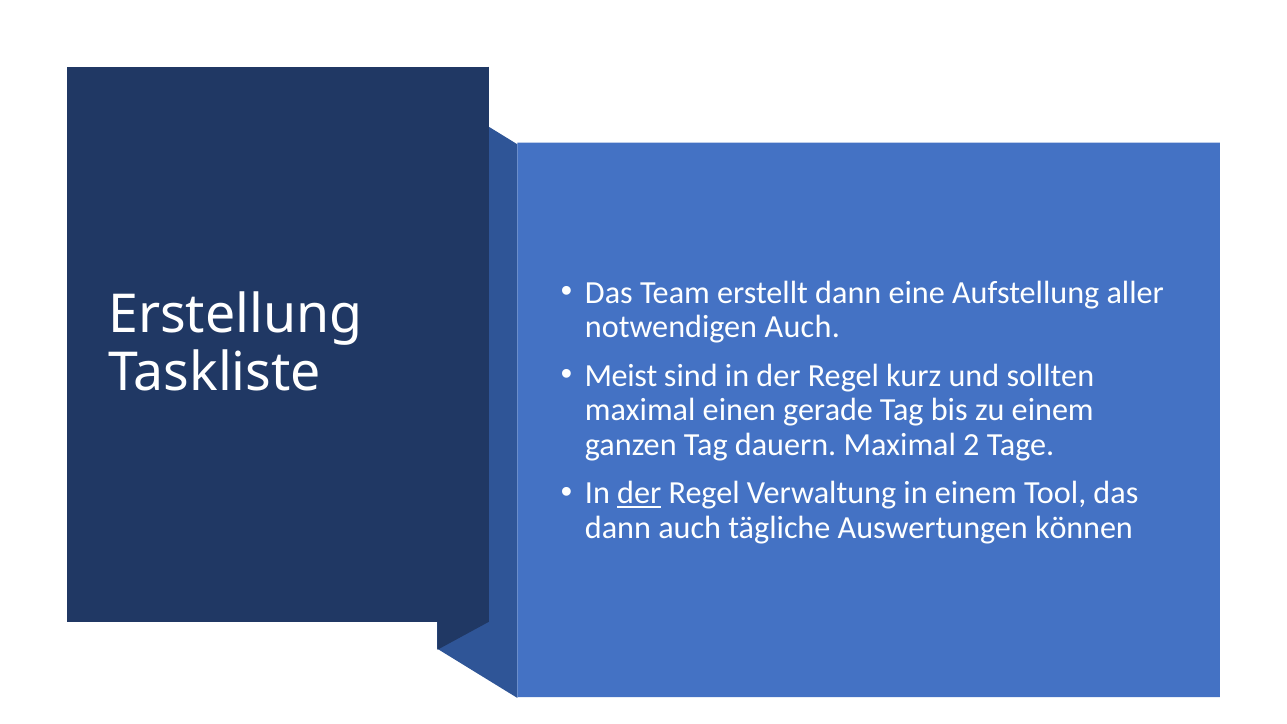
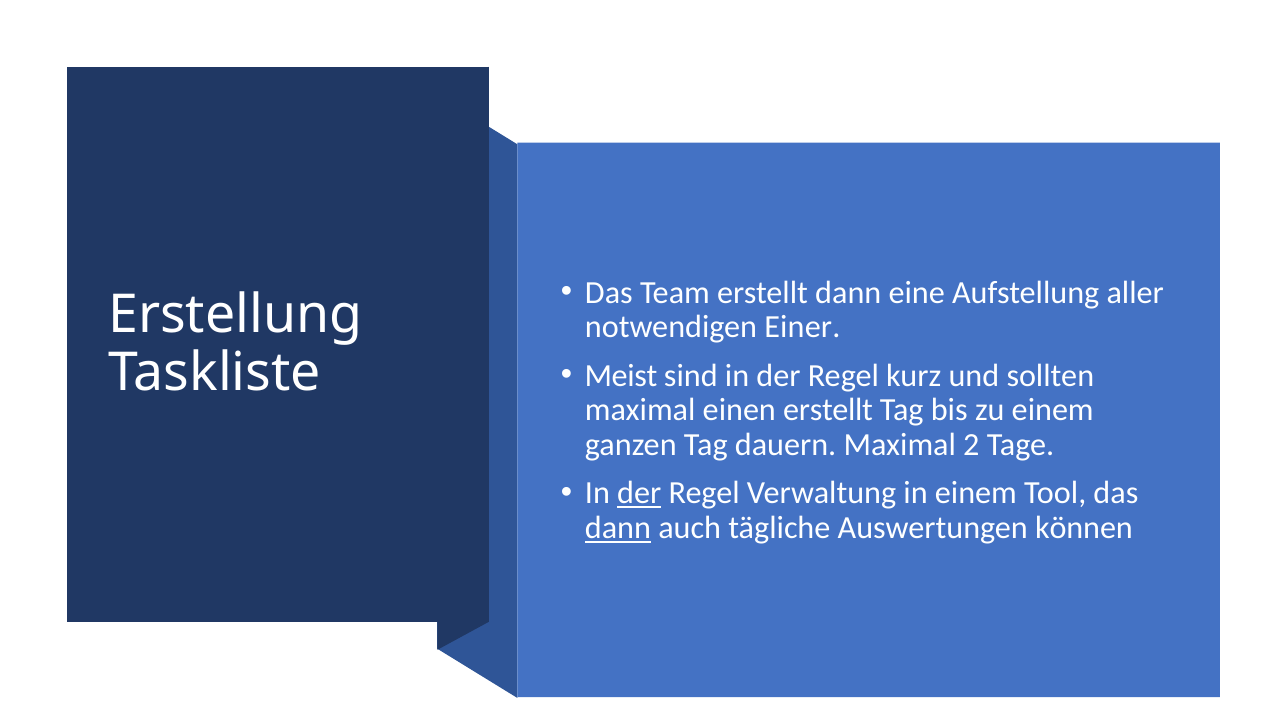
notwendigen Auch: Auch -> Einer
einen gerade: gerade -> erstellt
dann at (618, 528) underline: none -> present
